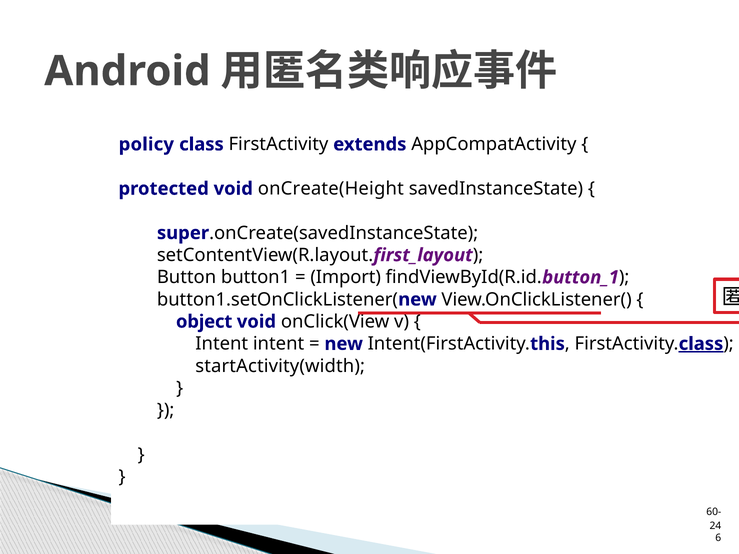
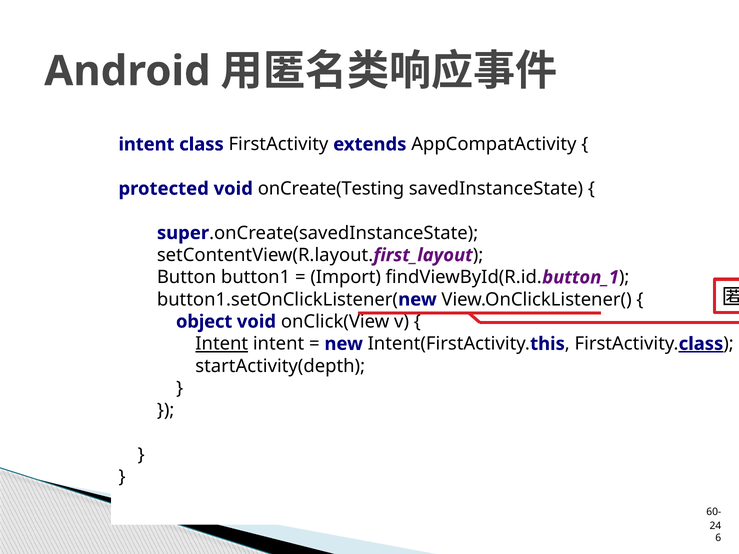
policy at (146, 144): policy -> intent
onCreate(Height: onCreate(Height -> onCreate(Testing
Intent at (222, 344) underline: none -> present
startActivity(width: startActivity(width -> startActivity(depth
